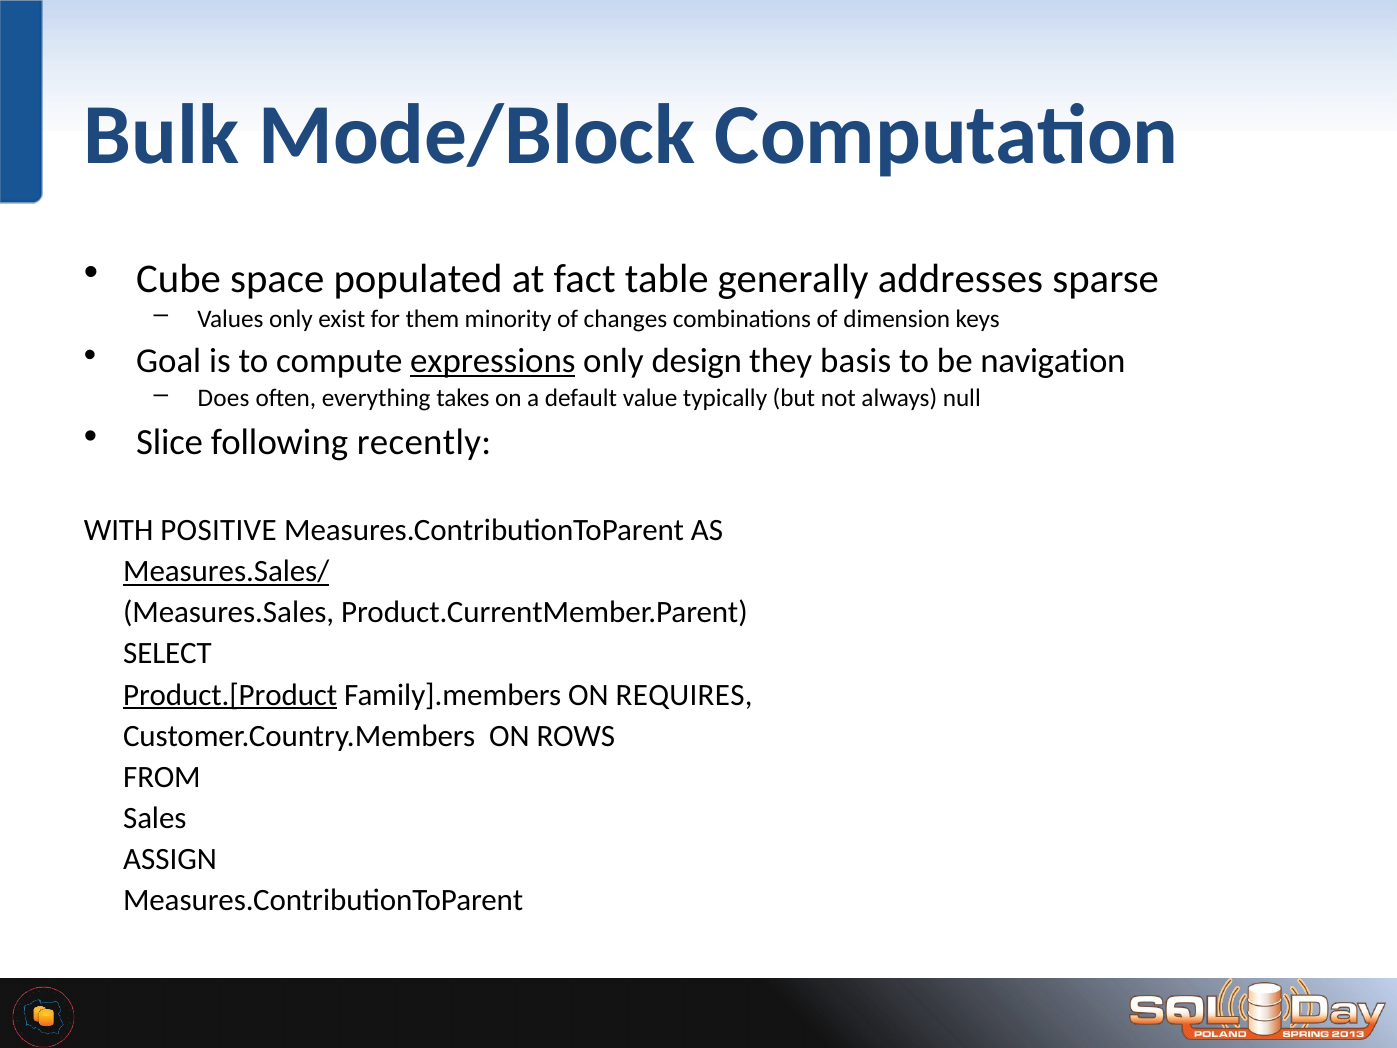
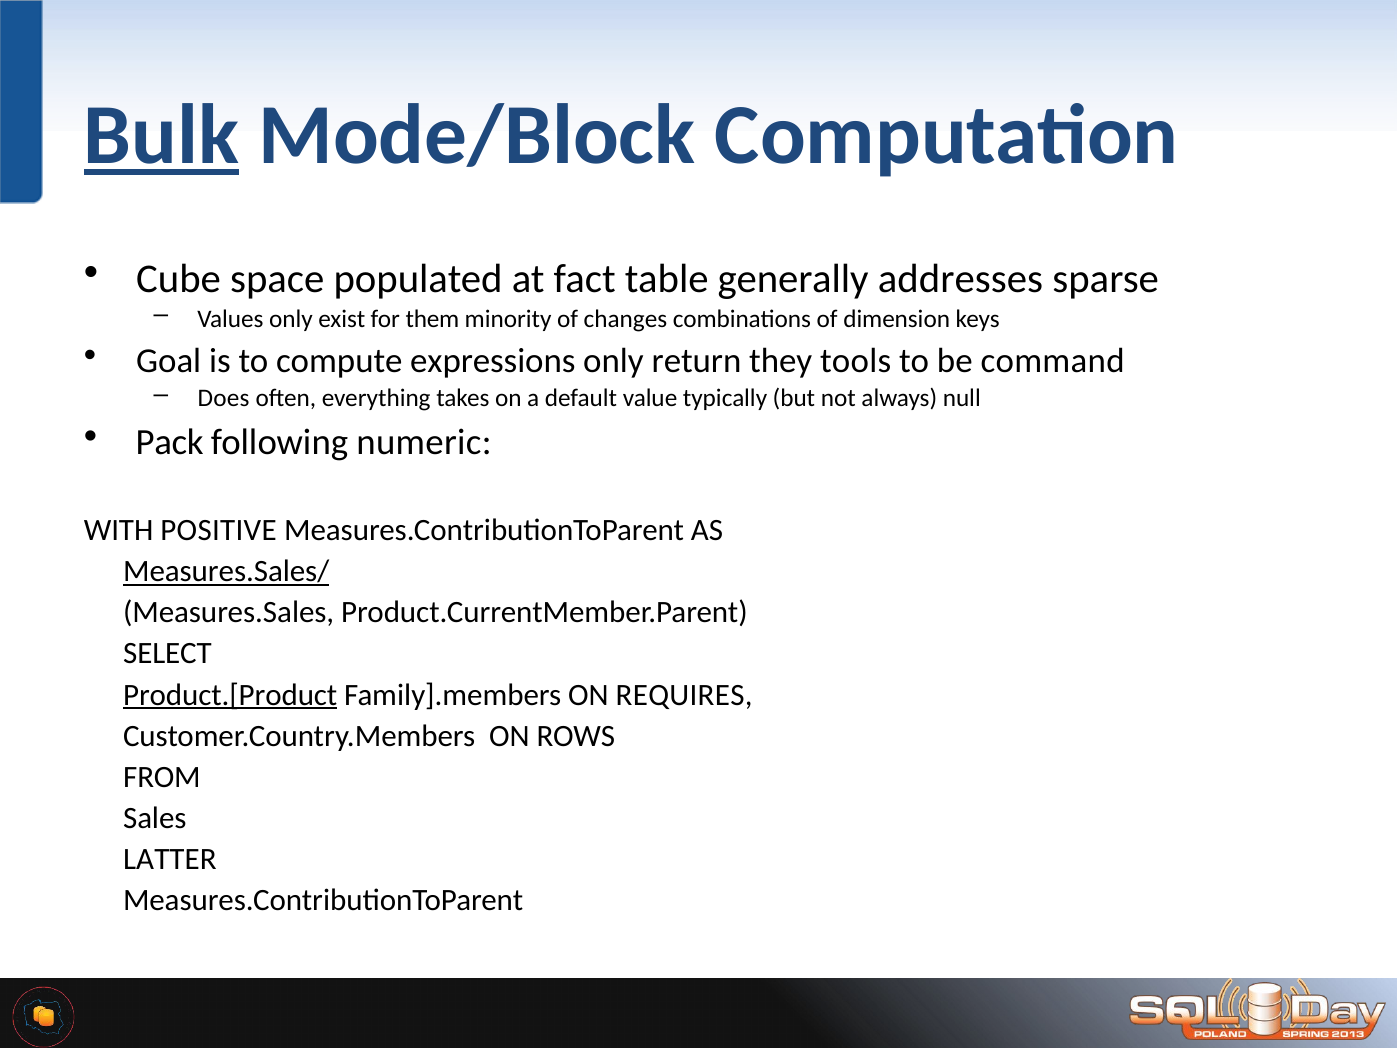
Bulk underline: none -> present
expressions underline: present -> none
design: design -> return
basis: basis -> tools
navigation: navigation -> command
Slice: Slice -> Pack
recently: recently -> numeric
ASSIGN: ASSIGN -> LATTER
